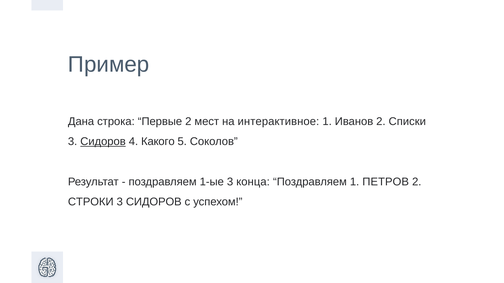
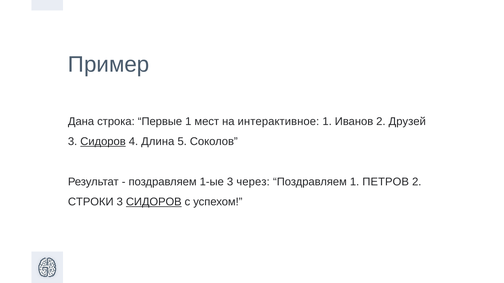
Первые 2: 2 -> 1
Списки: Списки -> Друзей
Какого: Какого -> Длина
конца: конца -> через
СИДОРОВ at (154, 202) underline: none -> present
